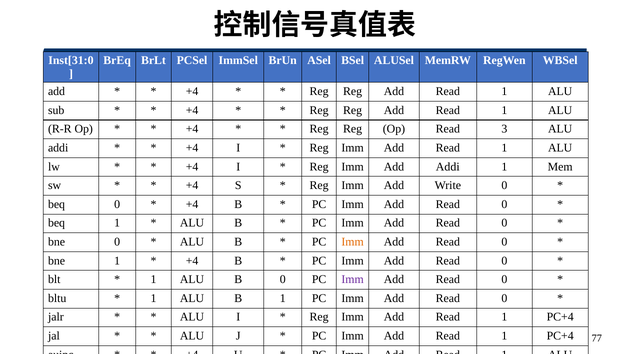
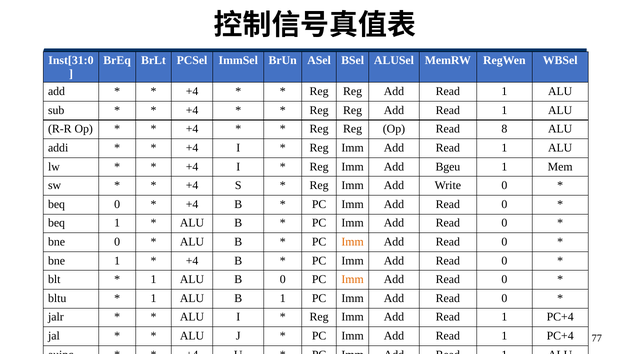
3: 3 -> 8
Add Addi: Addi -> Bgeu
Imm at (353, 280) colour: purple -> orange
